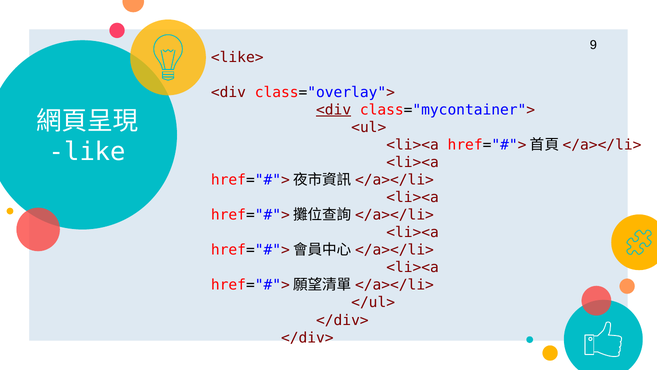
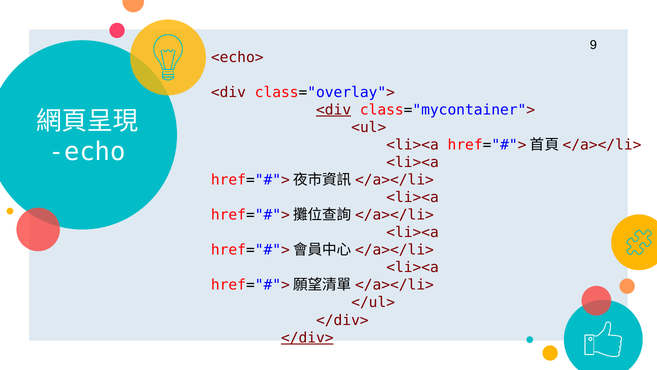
<like>: <like> -> <echo>
like: like -> echo
</div> at (307, 337) underline: none -> present
